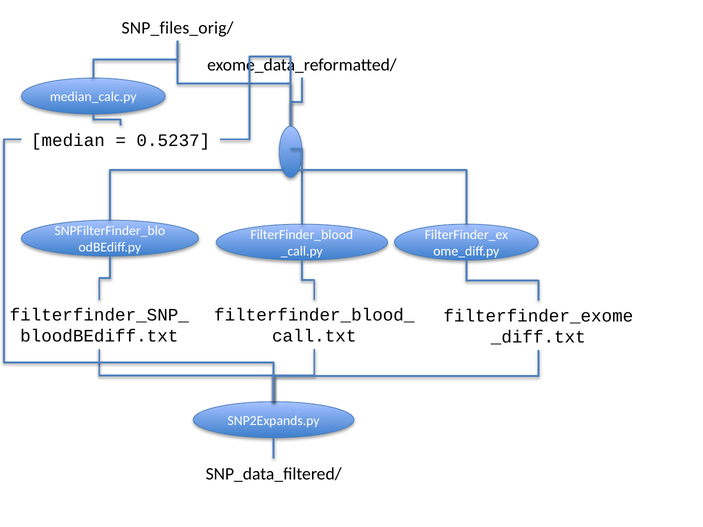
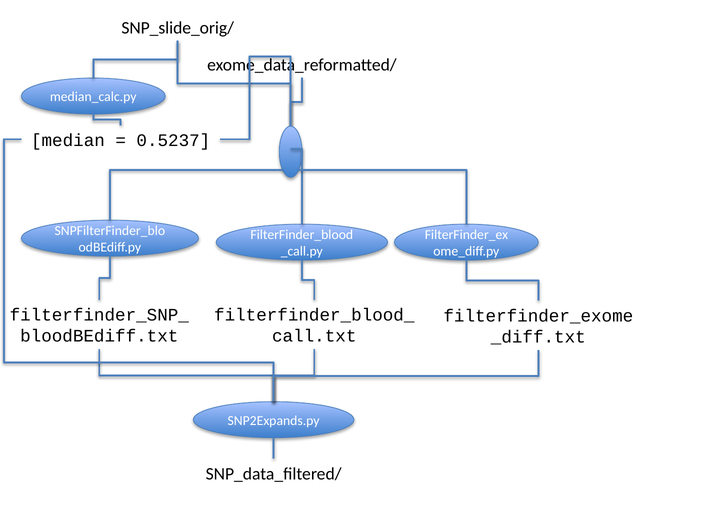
SNP_files_orig/: SNP_files_orig/ -> SNP_slide_orig/
